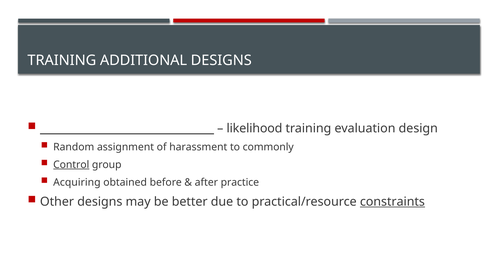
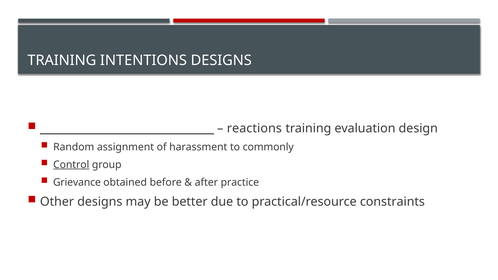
ADDITIONAL: ADDITIONAL -> INTENTIONS
likelihood: likelihood -> reactions
Acquiring: Acquiring -> Grievance
constraints underline: present -> none
